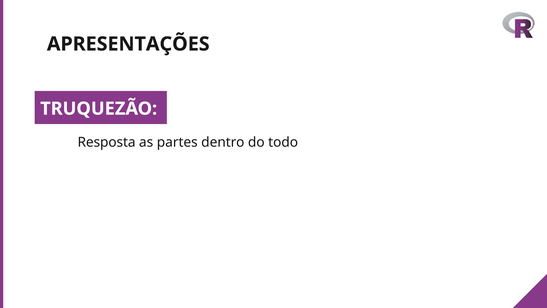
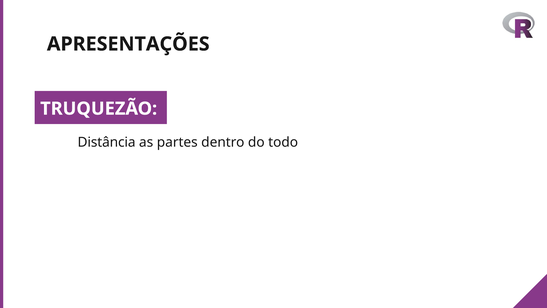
Resposta: Resposta -> Distância
